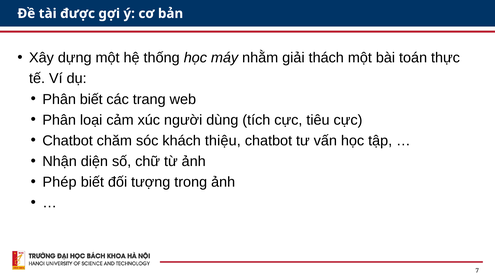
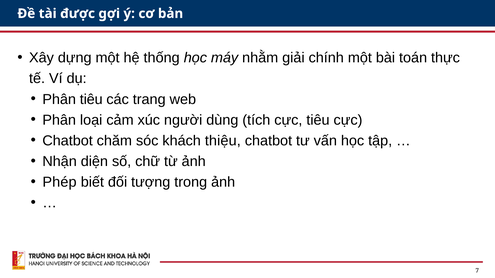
thách: thách -> chính
Phân biết: biết -> tiêu
